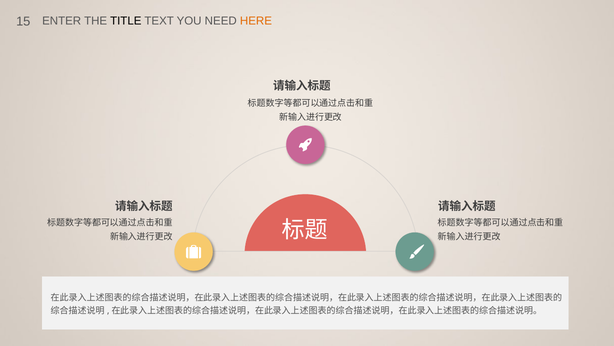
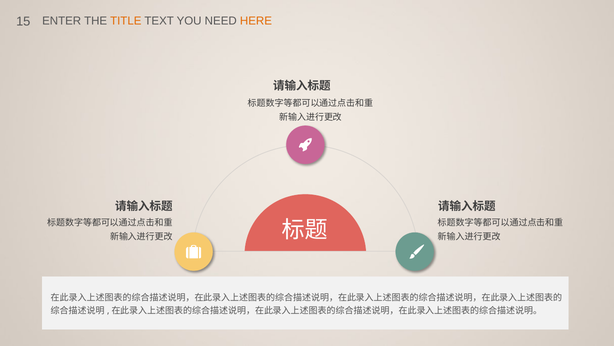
TITLE colour: black -> orange
